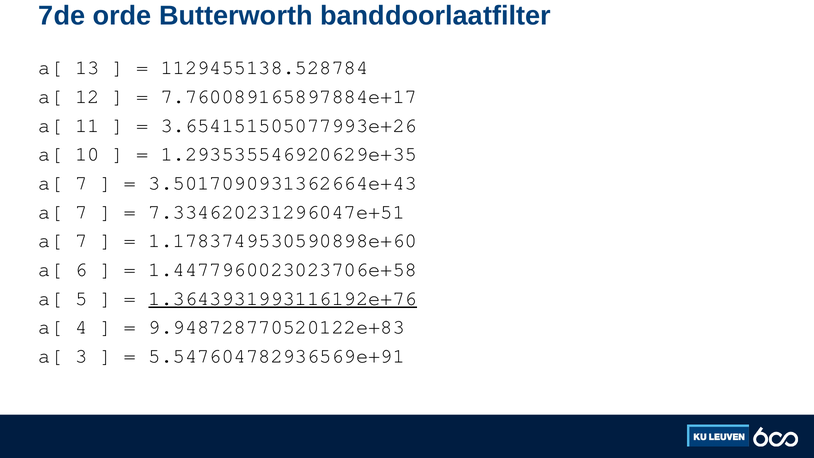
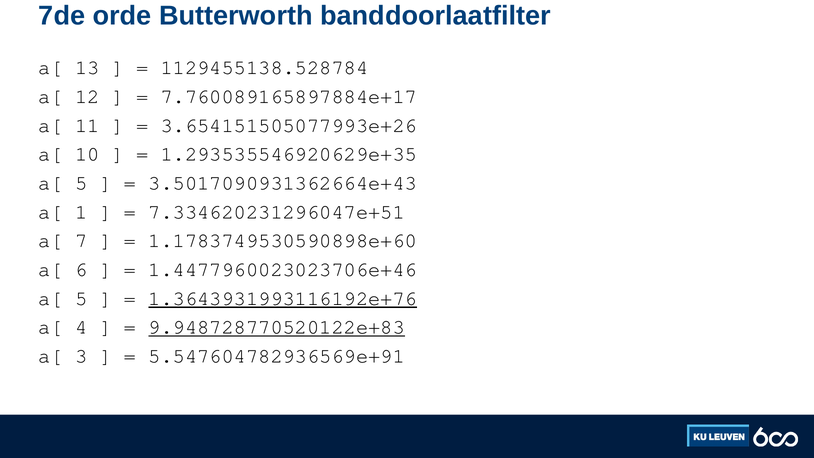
7 at (81, 183): 7 -> 5
7 at (81, 212): 7 -> 1
1.4477960023023706e+58: 1.4477960023023706e+58 -> 1.4477960023023706e+46
9.948728770520122e+83 underline: none -> present
